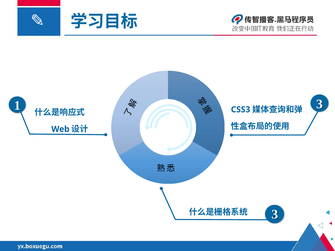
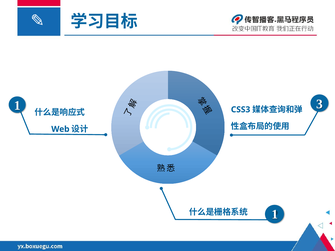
3 at (275, 215): 3 -> 1
